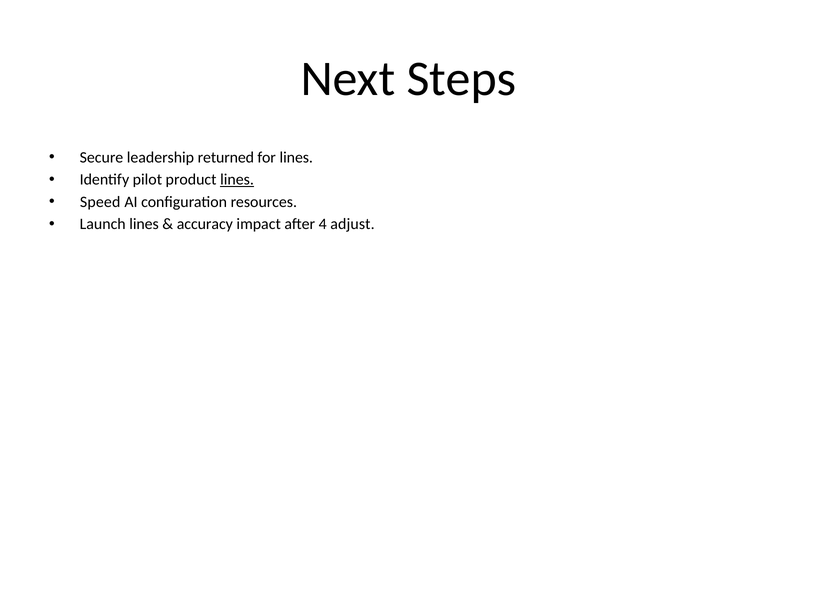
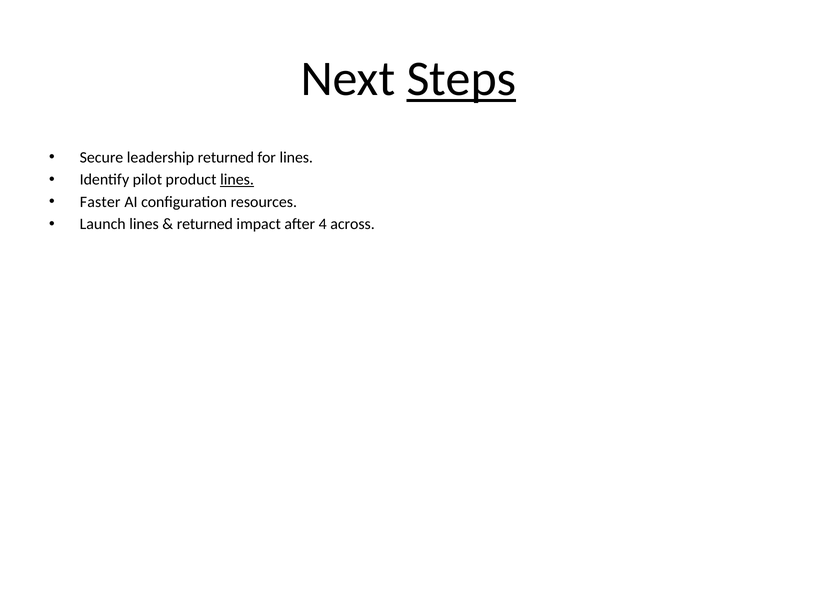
Steps underline: none -> present
Speed: Speed -> Faster
accuracy at (205, 224): accuracy -> returned
adjust: adjust -> across
